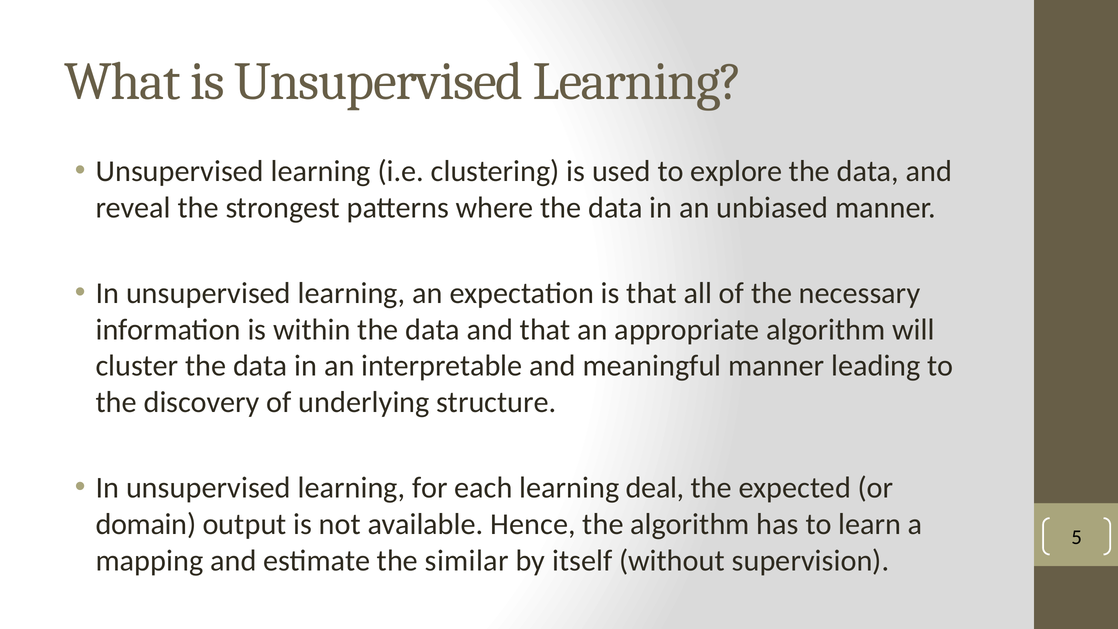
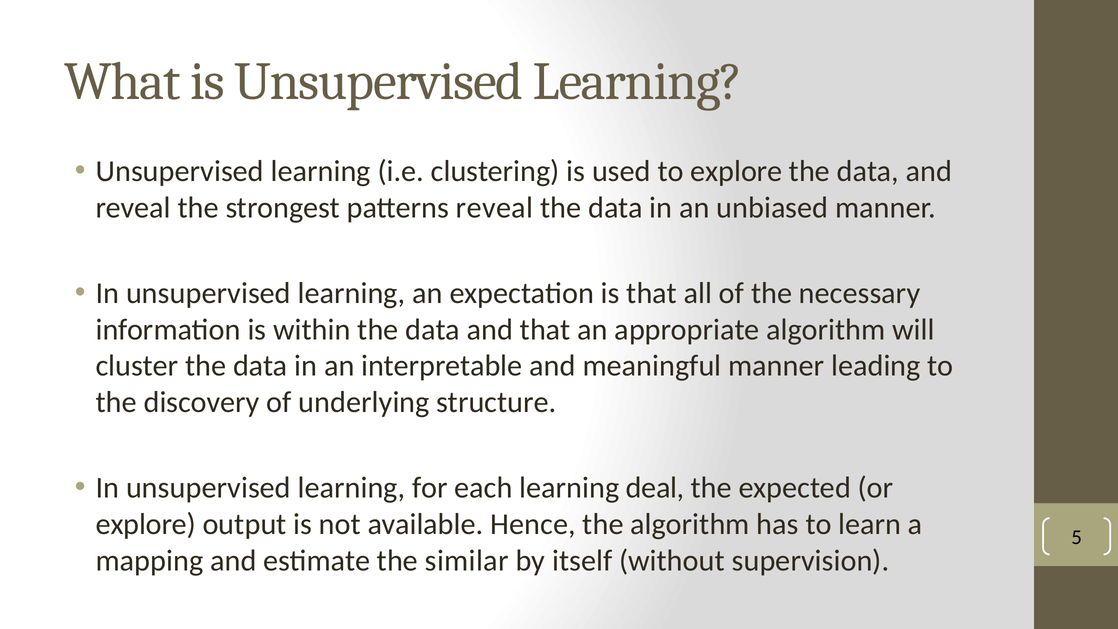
patterns where: where -> reveal
domain at (146, 524): domain -> explore
